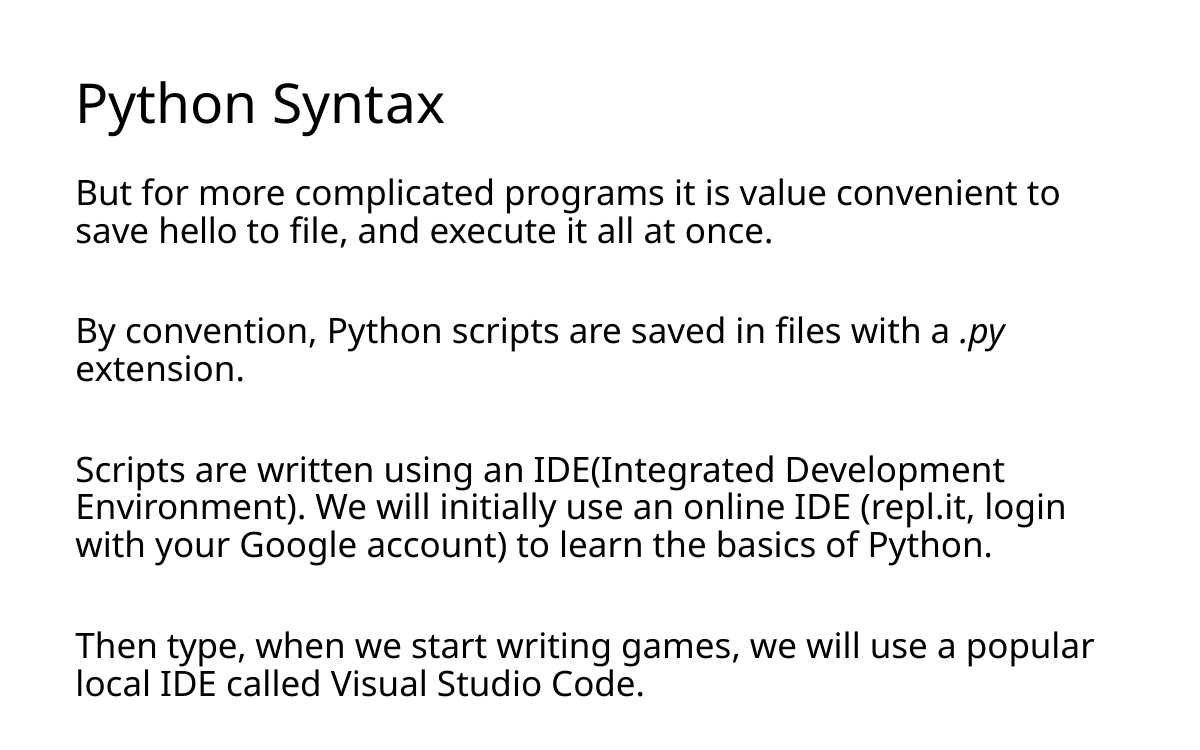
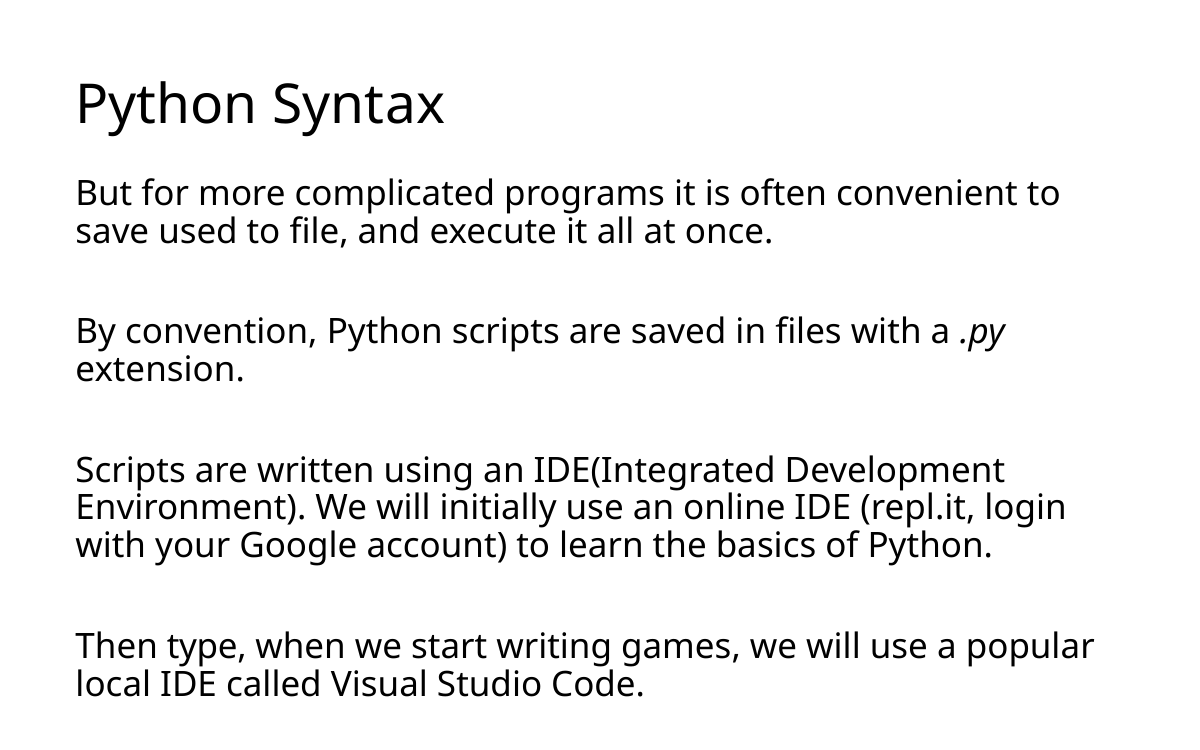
value: value -> often
hello: hello -> used
